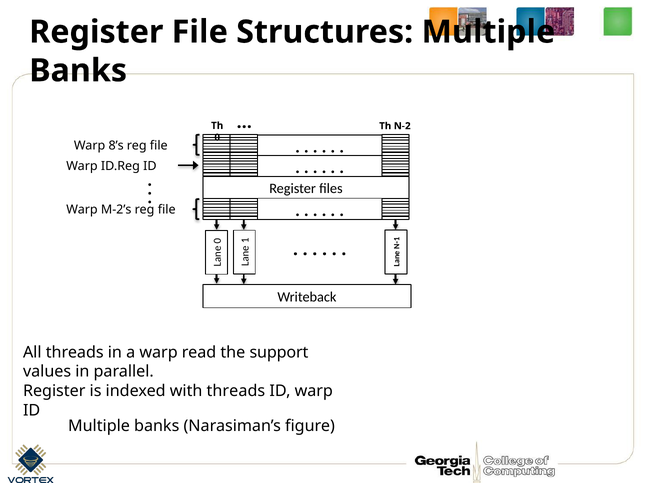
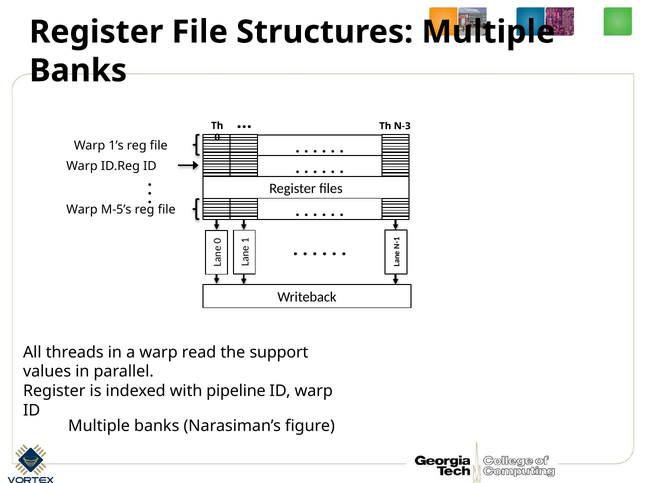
N-2: N-2 -> N-3
8’s: 8’s -> 1’s
M-2’s: M-2’s -> M-5’s
with threads: threads -> pipeline
